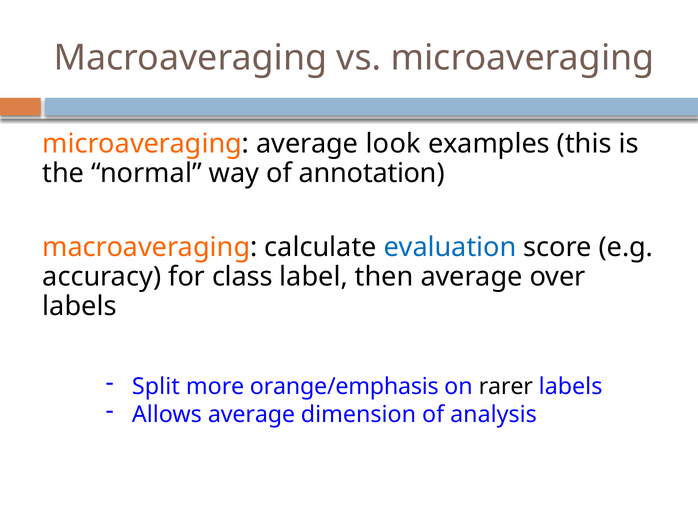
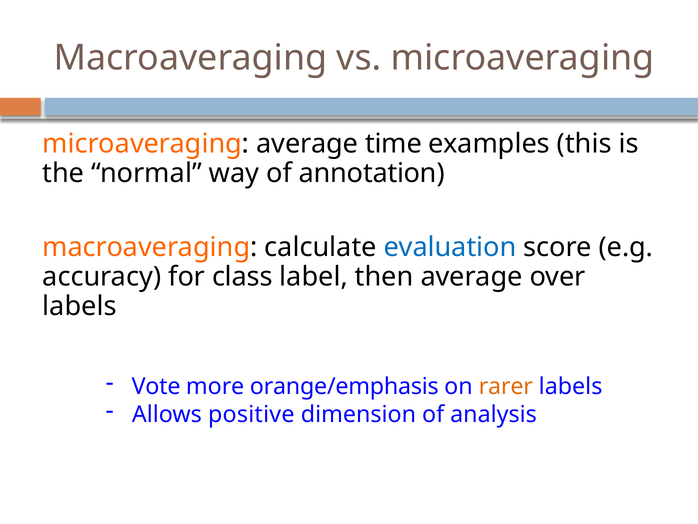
look: look -> time
Split: Split -> Vote
rarer colour: black -> orange
Allows average: average -> positive
